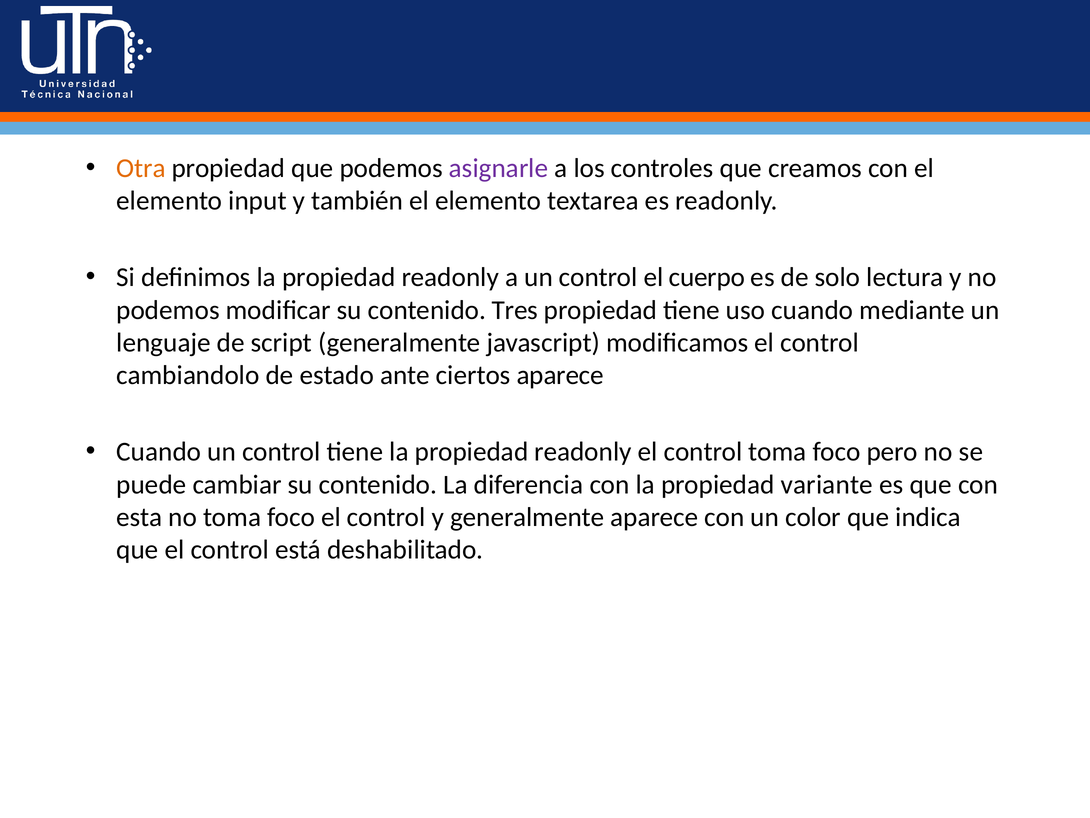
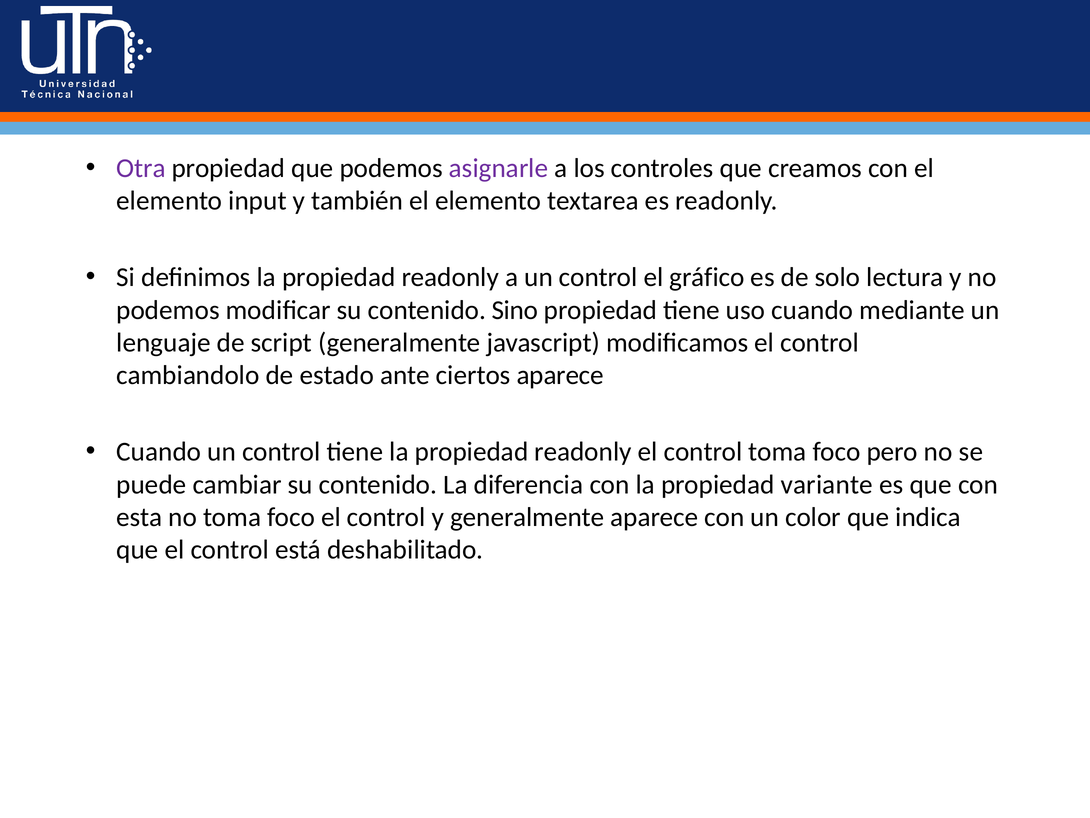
Otra colour: orange -> purple
cuerpo: cuerpo -> gráfico
Tres: Tres -> Sino
